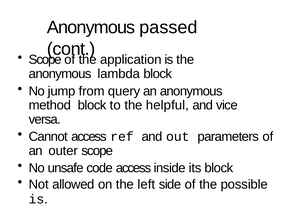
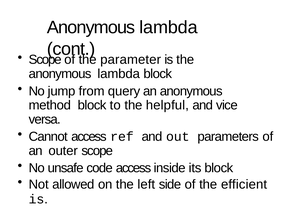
passed at (168, 27): passed -> lambda
application: application -> parameter
possible: possible -> efficient
